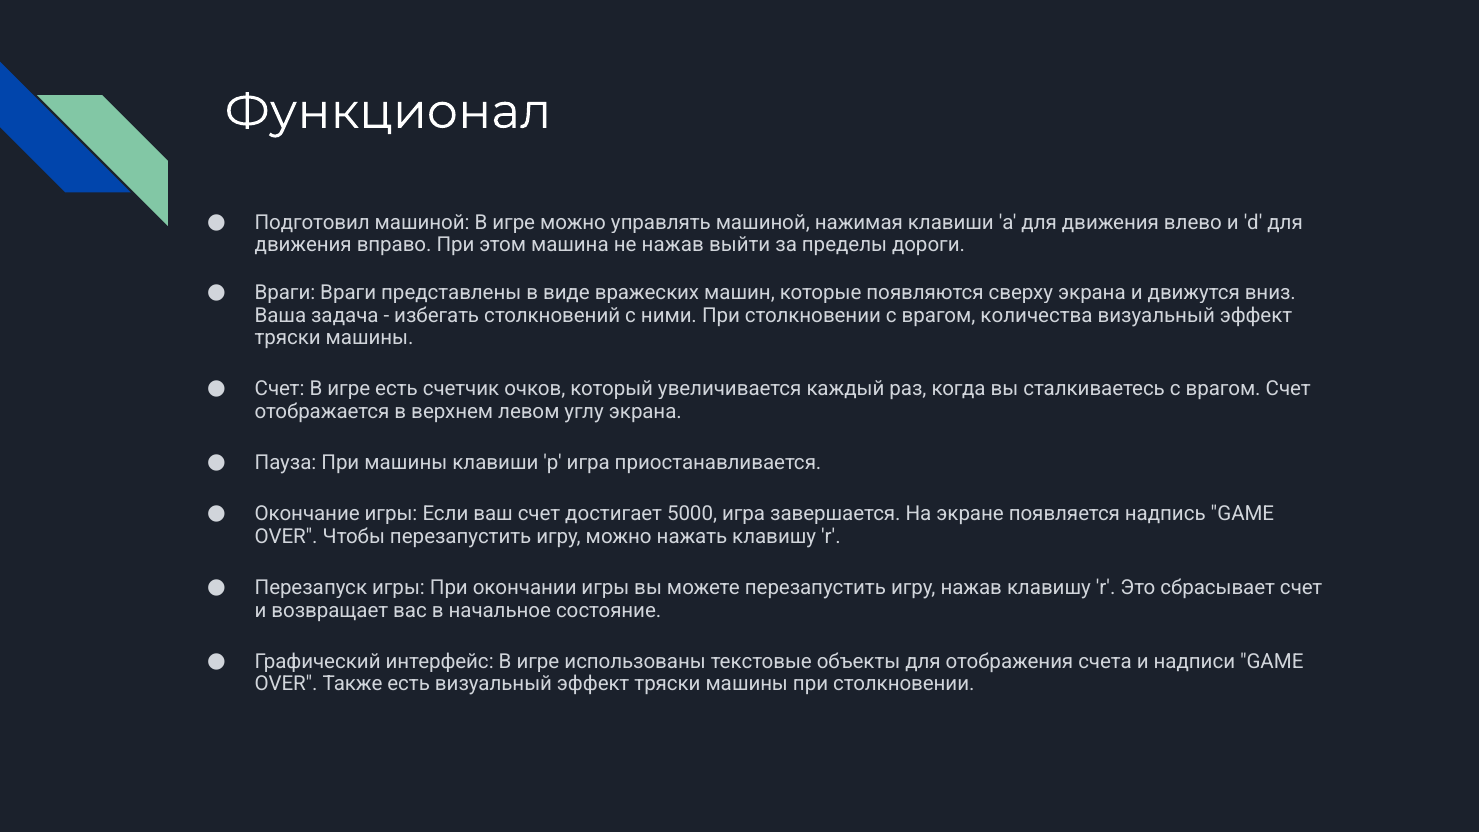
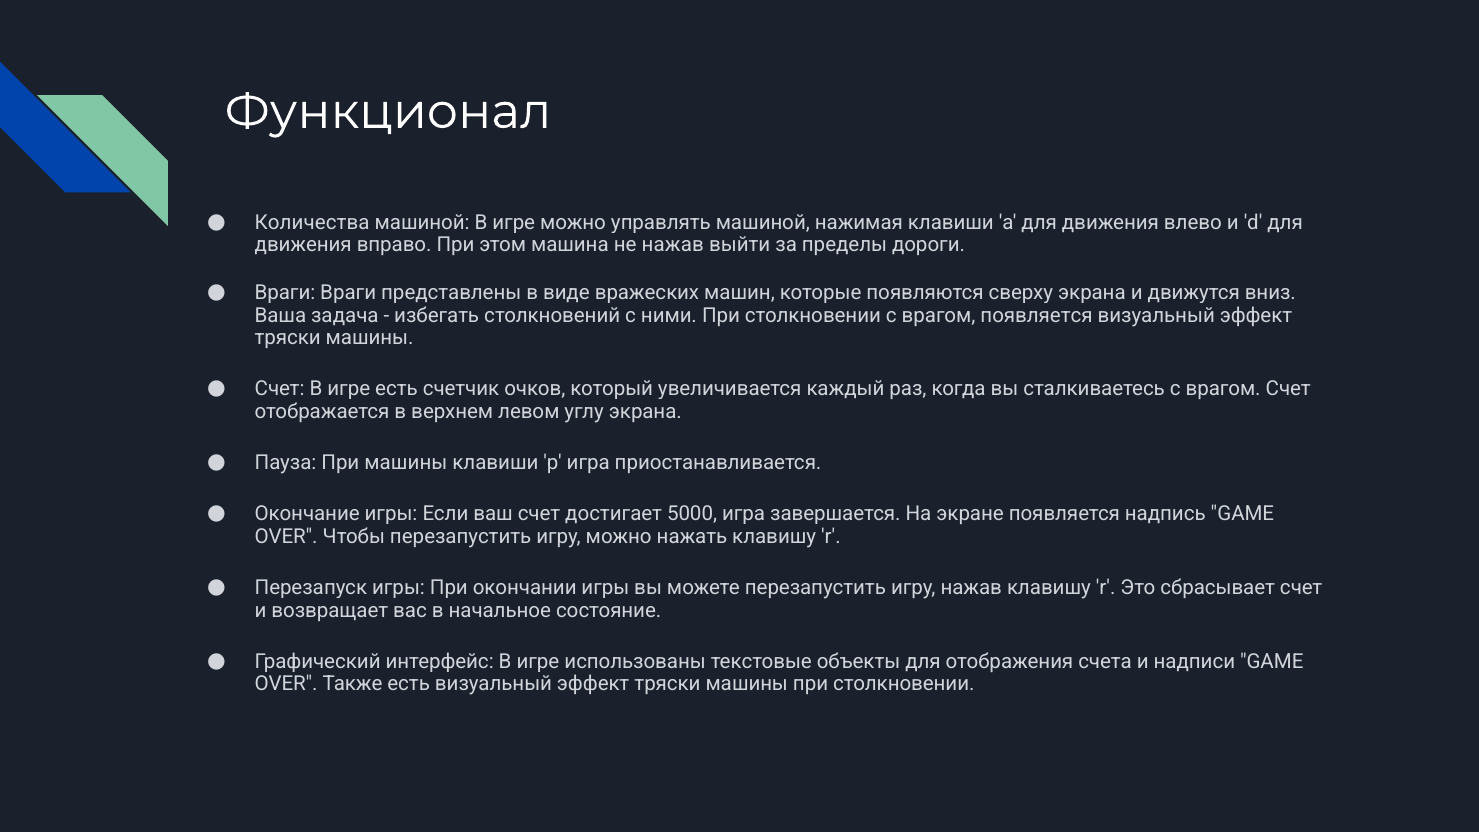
Подготовил: Подготовил -> Количества
врагом количества: количества -> появляется
